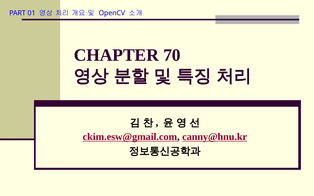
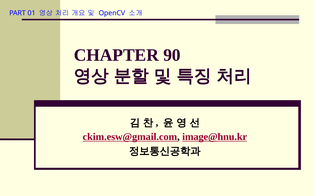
70: 70 -> 90
canny@hnu.kr: canny@hnu.kr -> image@hnu.kr
